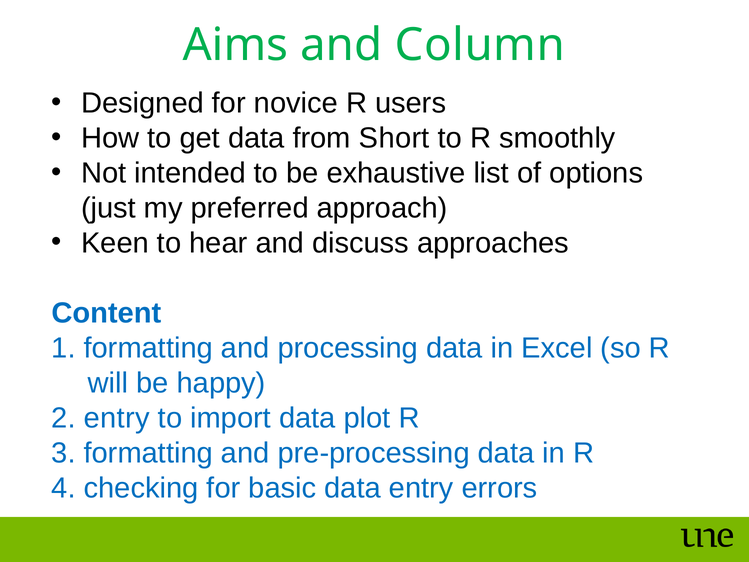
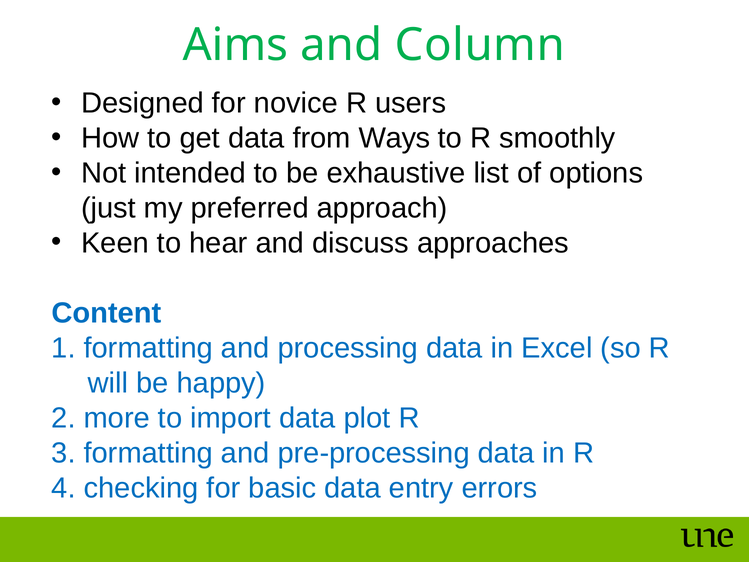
Short: Short -> Ways
2 entry: entry -> more
